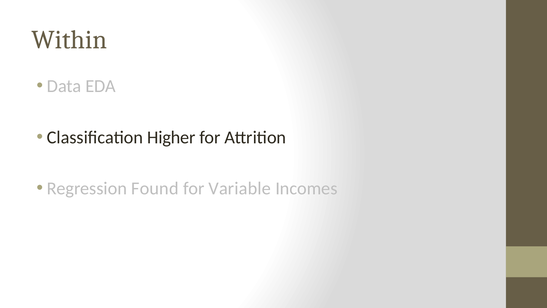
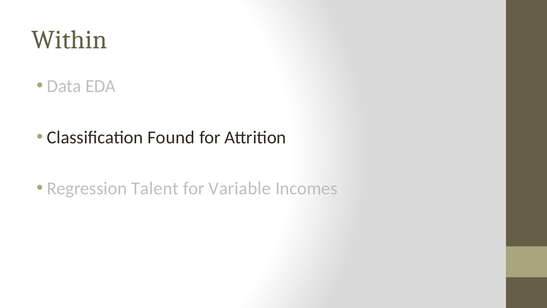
Higher: Higher -> Found
Found: Found -> Talent
